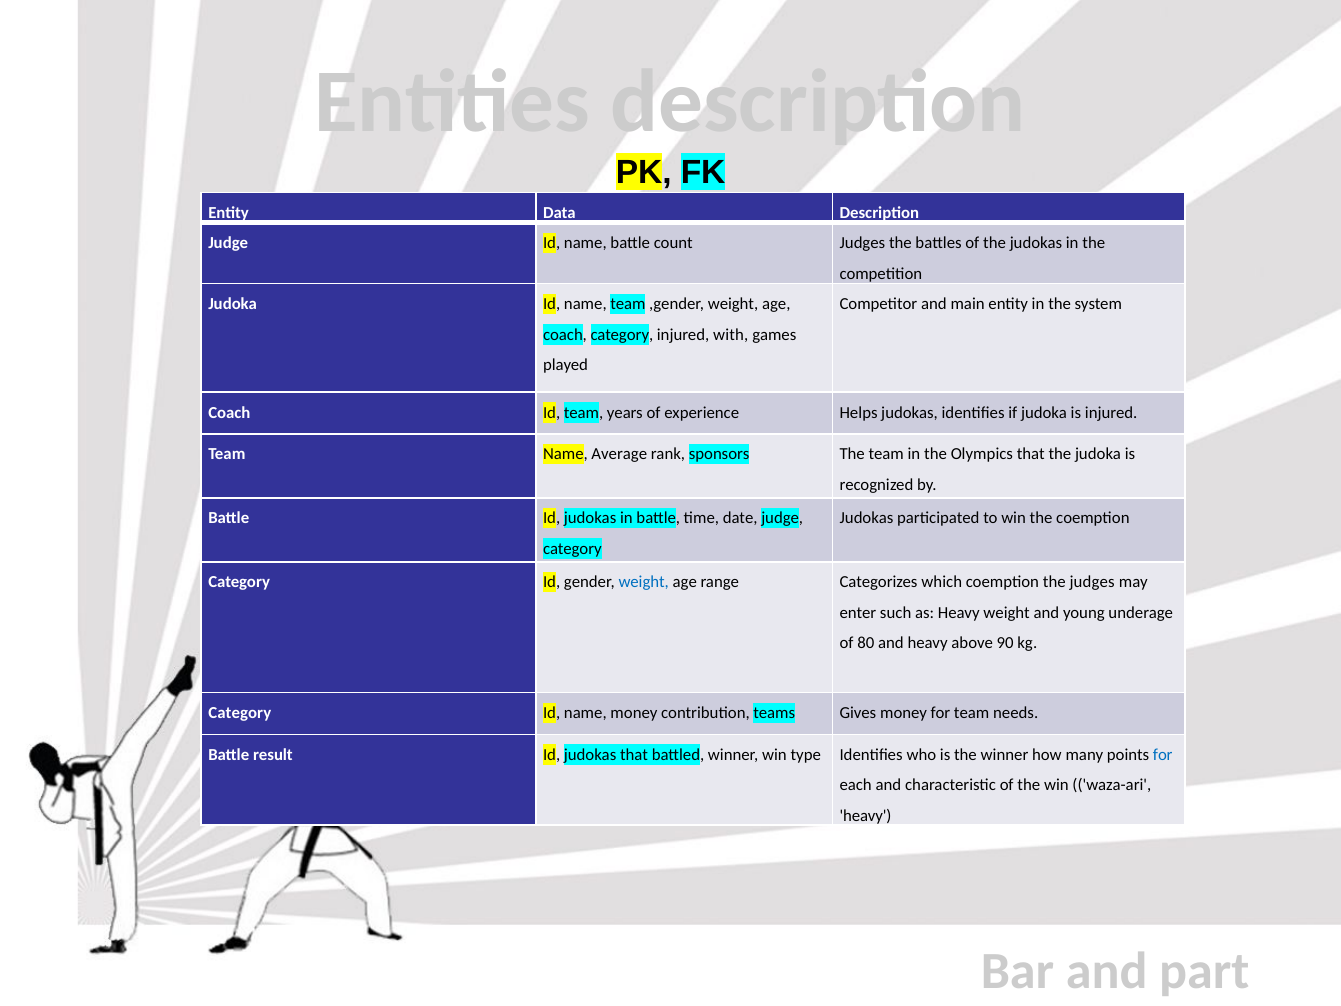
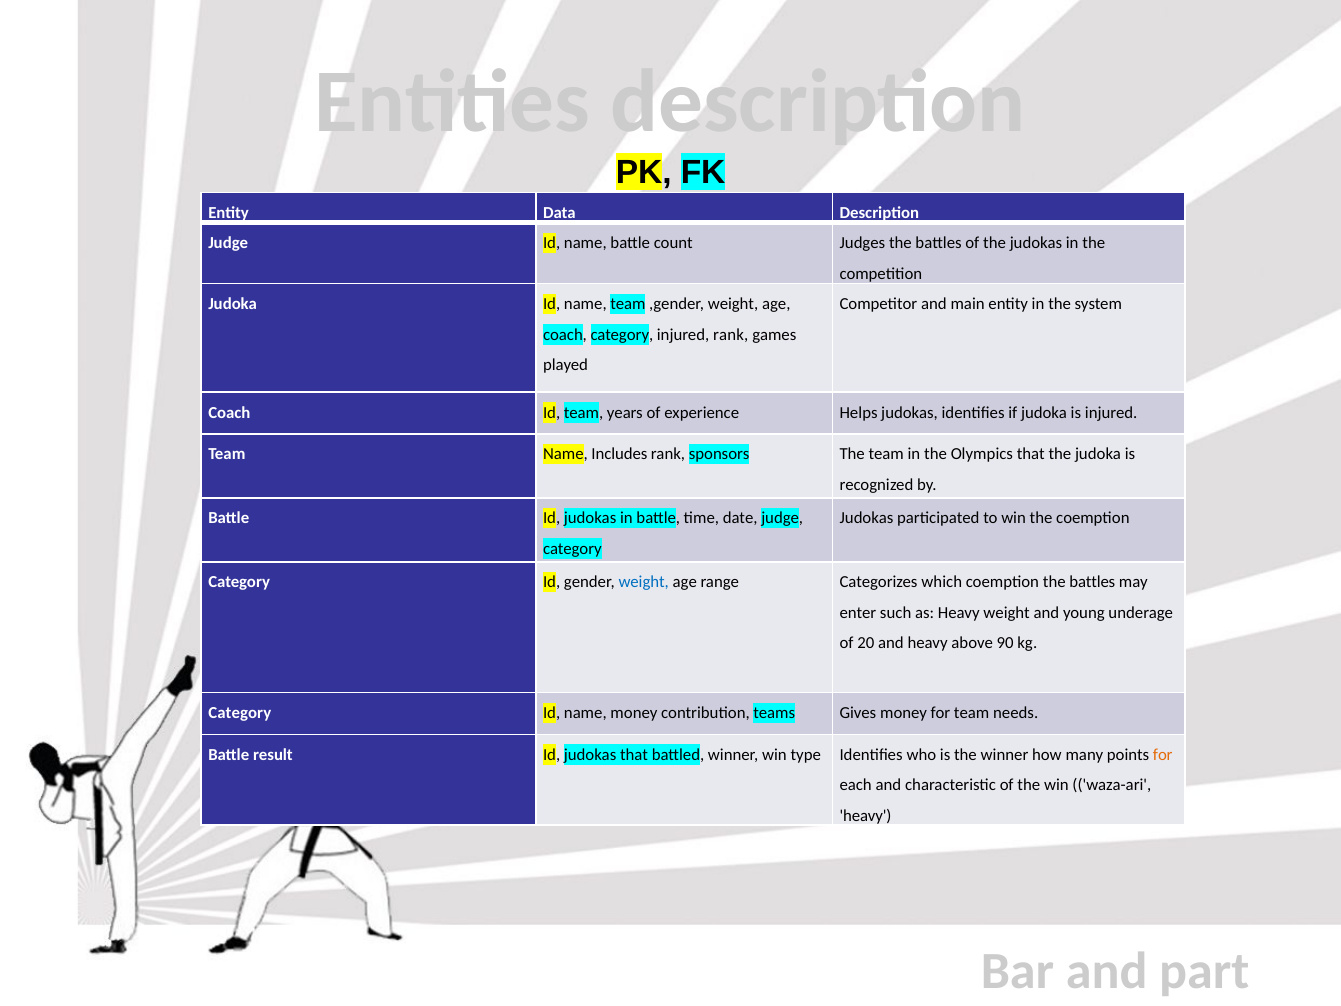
injured with: with -> rank
Average: Average -> Includes
coemption the judges: judges -> battles
80: 80 -> 20
for at (1163, 755) colour: blue -> orange
